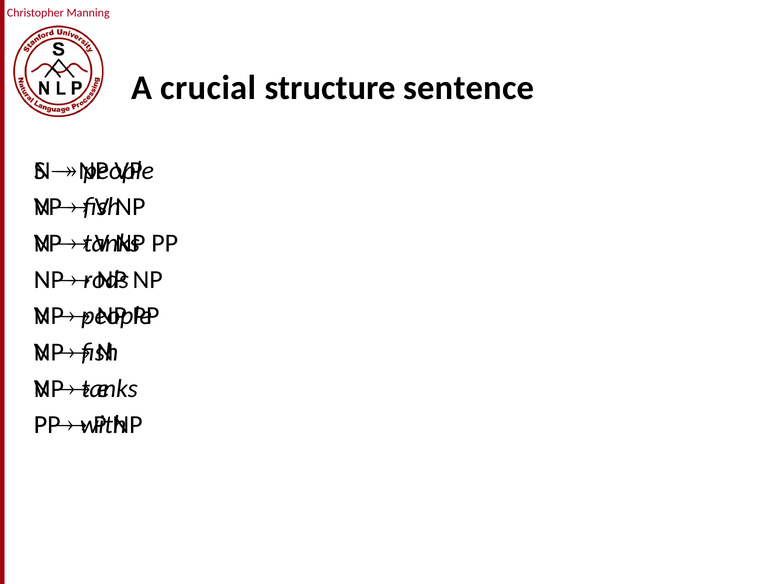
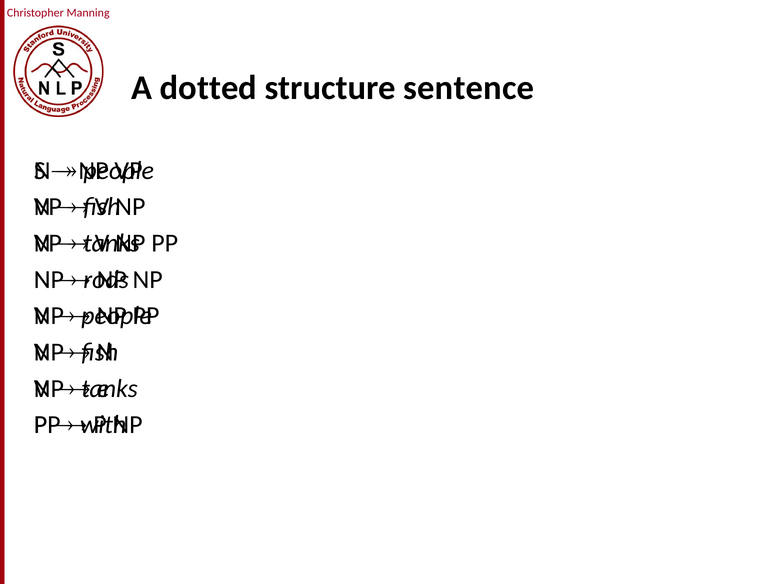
crucial: crucial -> dotted
